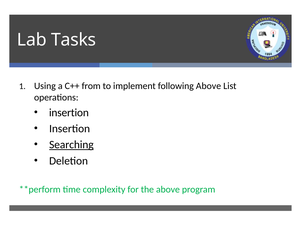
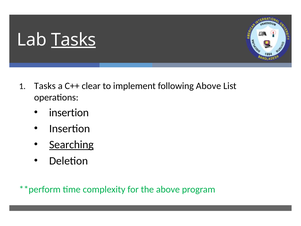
Tasks at (74, 40) underline: none -> present
Using at (45, 86): Using -> Tasks
from: from -> clear
